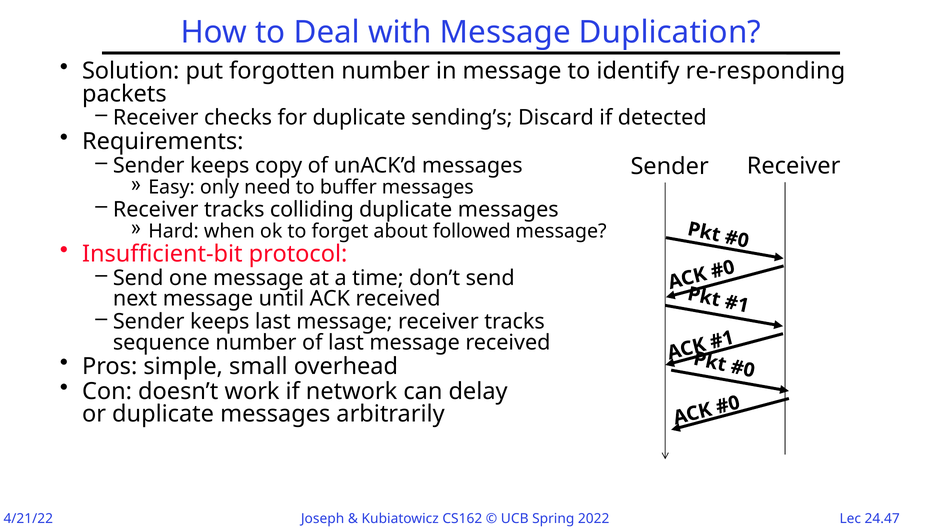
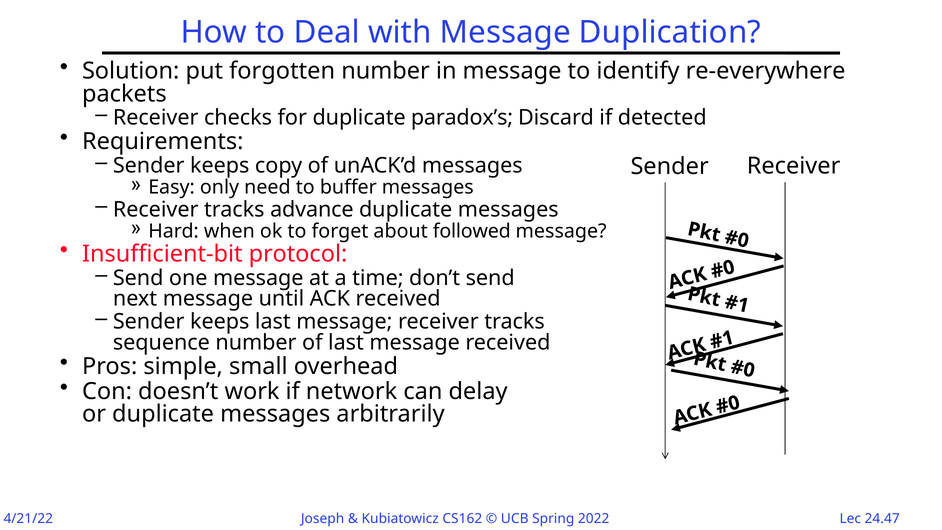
re-responding: re-responding -> re-everywhere
sending’s: sending’s -> paradox’s
colliding: colliding -> advance
